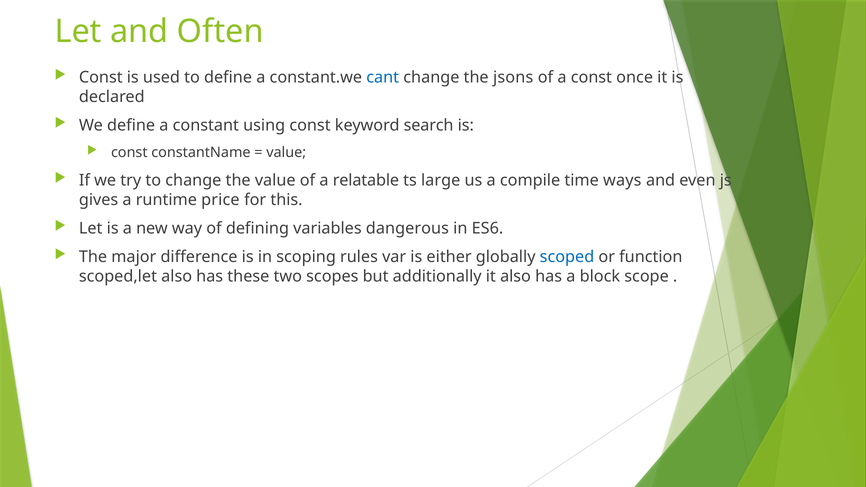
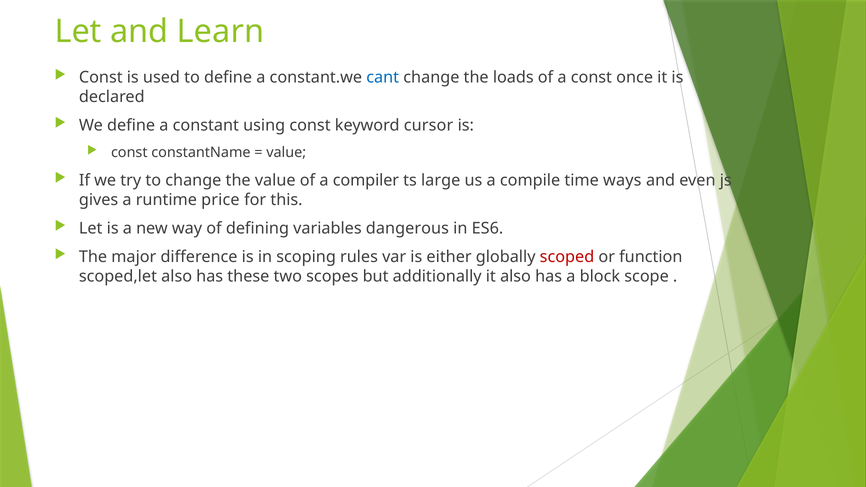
Often: Often -> Learn
jsons: jsons -> loads
search: search -> cursor
relatable: relatable -> compiler
scoped colour: blue -> red
